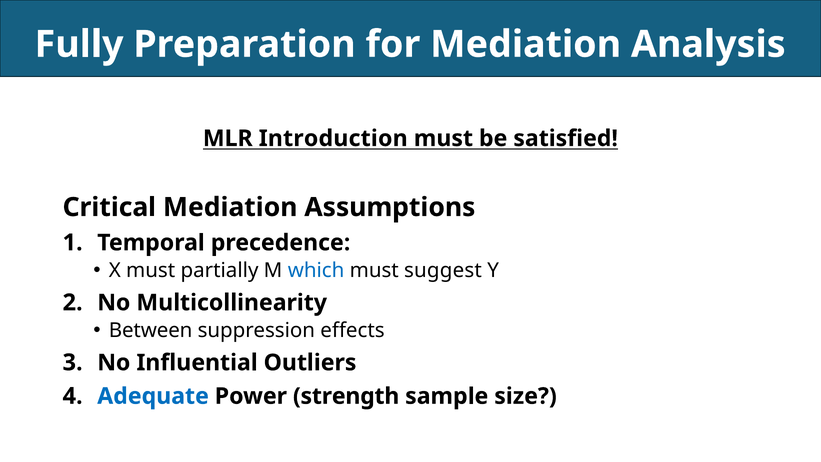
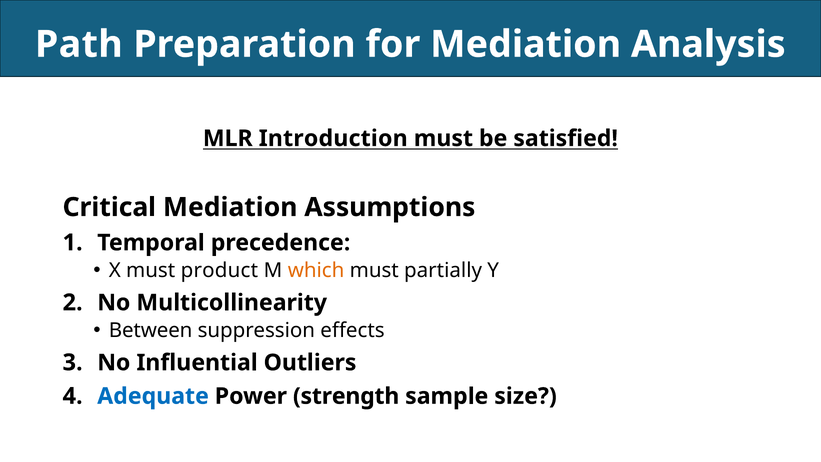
Fully: Fully -> Path
partially: partially -> product
which colour: blue -> orange
suggest: suggest -> partially
